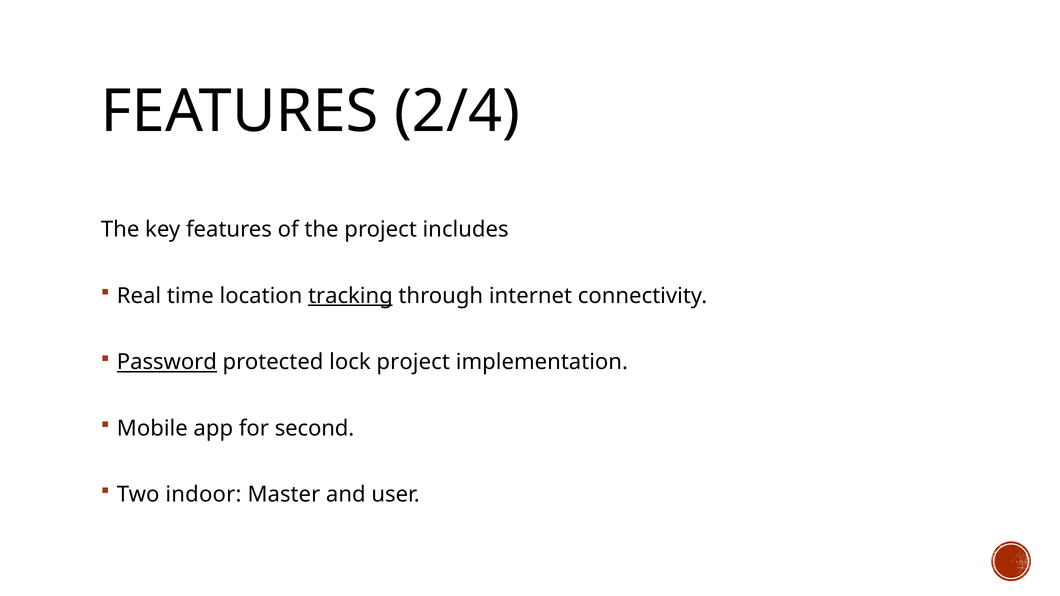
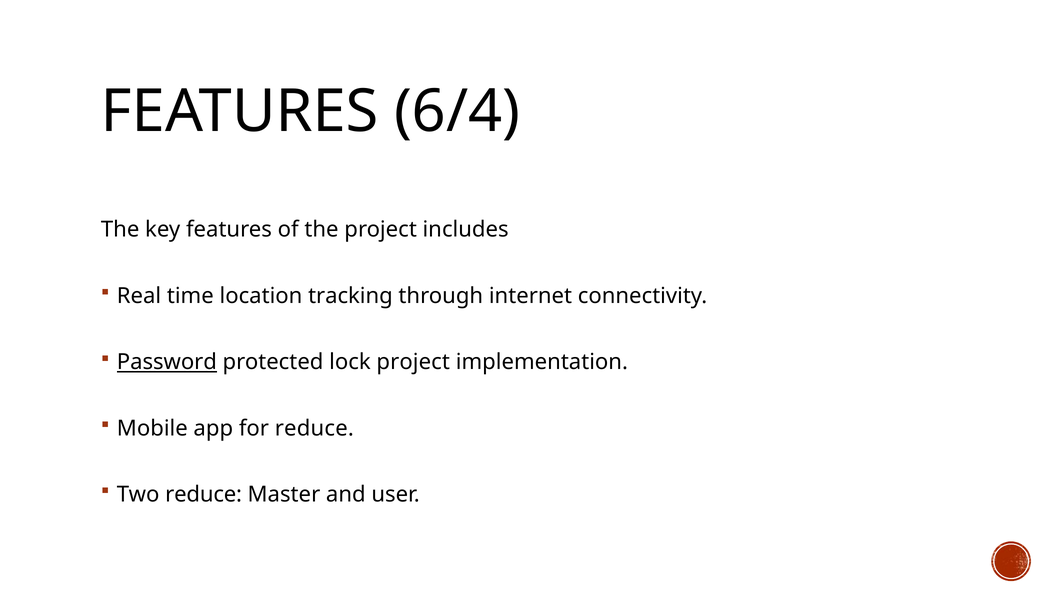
2/4: 2/4 -> 6/4
tracking underline: present -> none
for second: second -> reduce
Two indoor: indoor -> reduce
